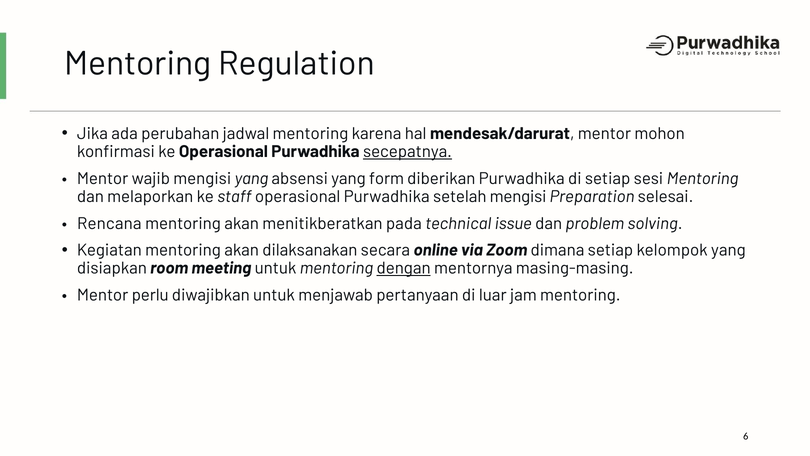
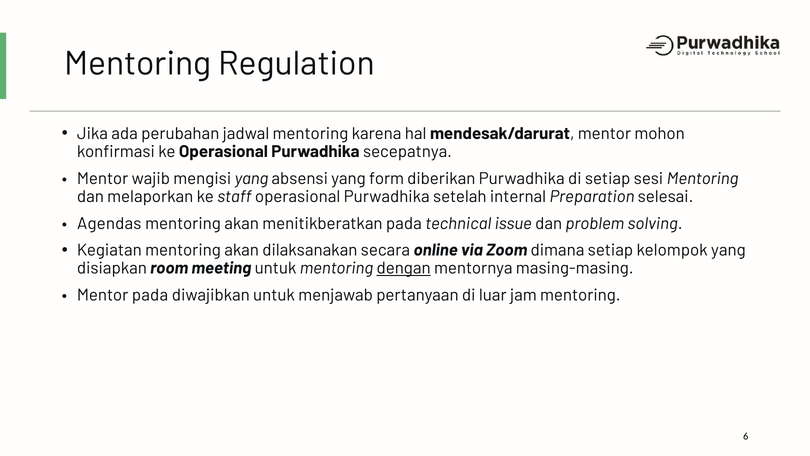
secepatnya underline: present -> none
setelah mengisi: mengisi -> internal
Rencana: Rencana -> Agendas
Mentor perlu: perlu -> pada
